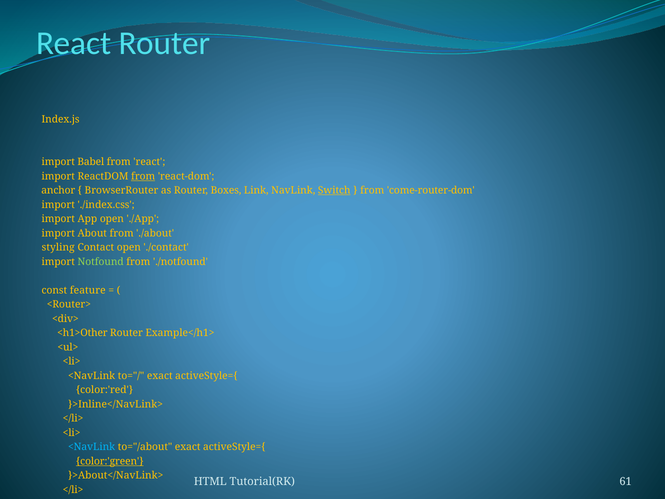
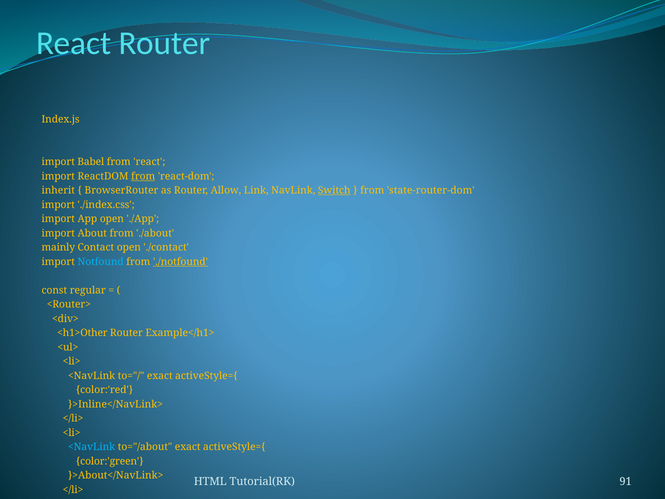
anchor: anchor -> inherit
Boxes: Boxes -> Allow
come-router-dom: come-router-dom -> state-router-dom
styling: styling -> mainly
Notfound colour: light green -> light blue
./notfound underline: none -> present
feature: feature -> regular
color:'green underline: present -> none
61: 61 -> 91
